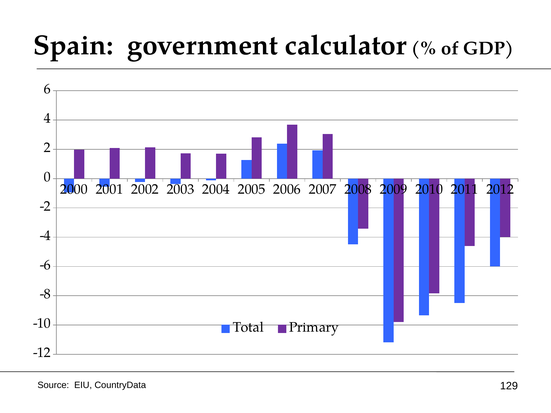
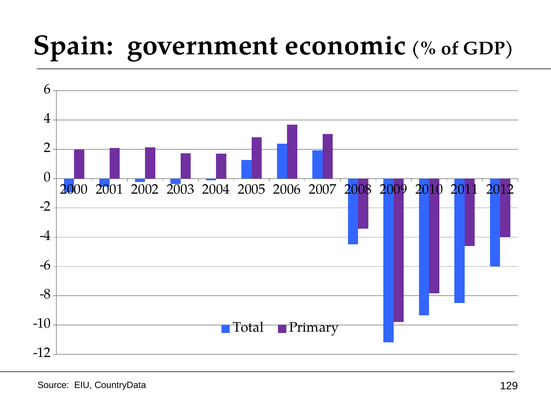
calculator: calculator -> economic
